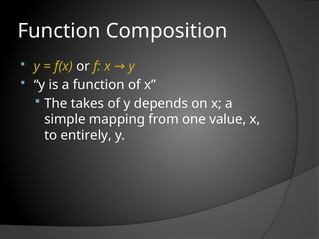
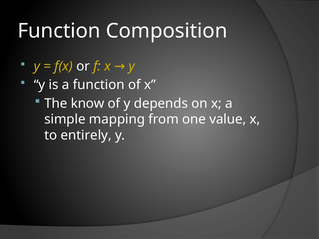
takes: takes -> know
